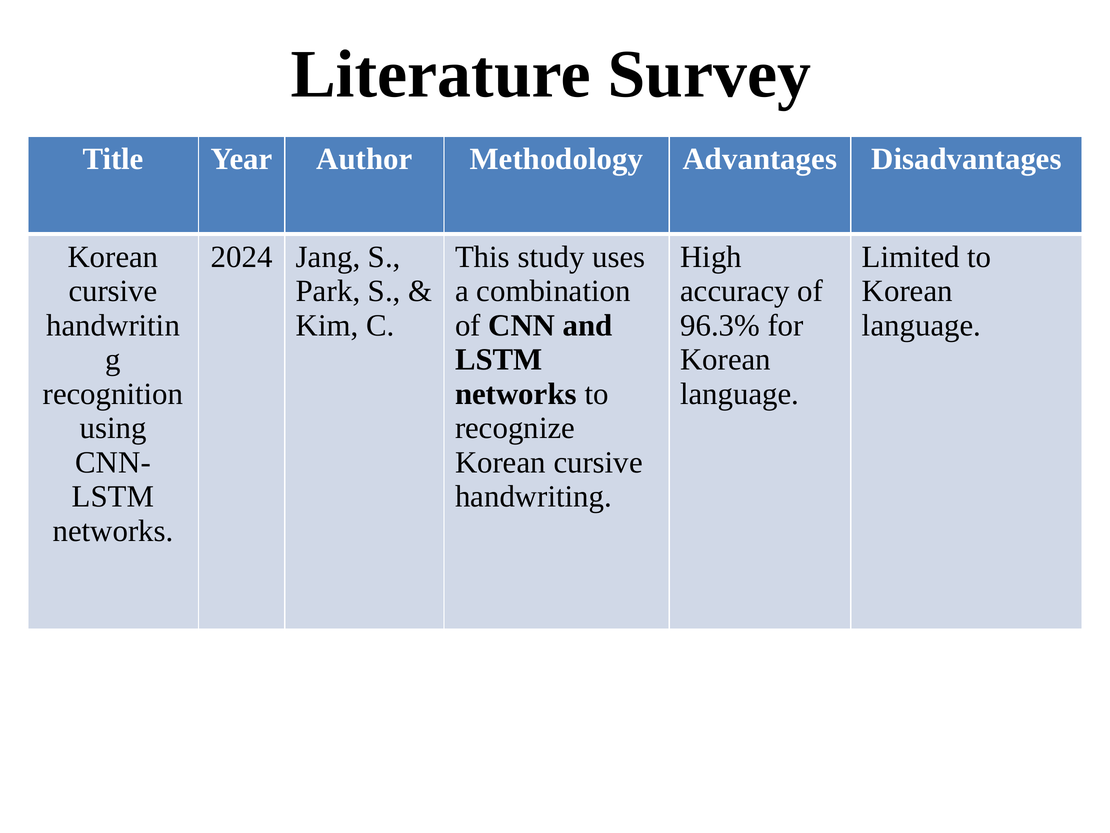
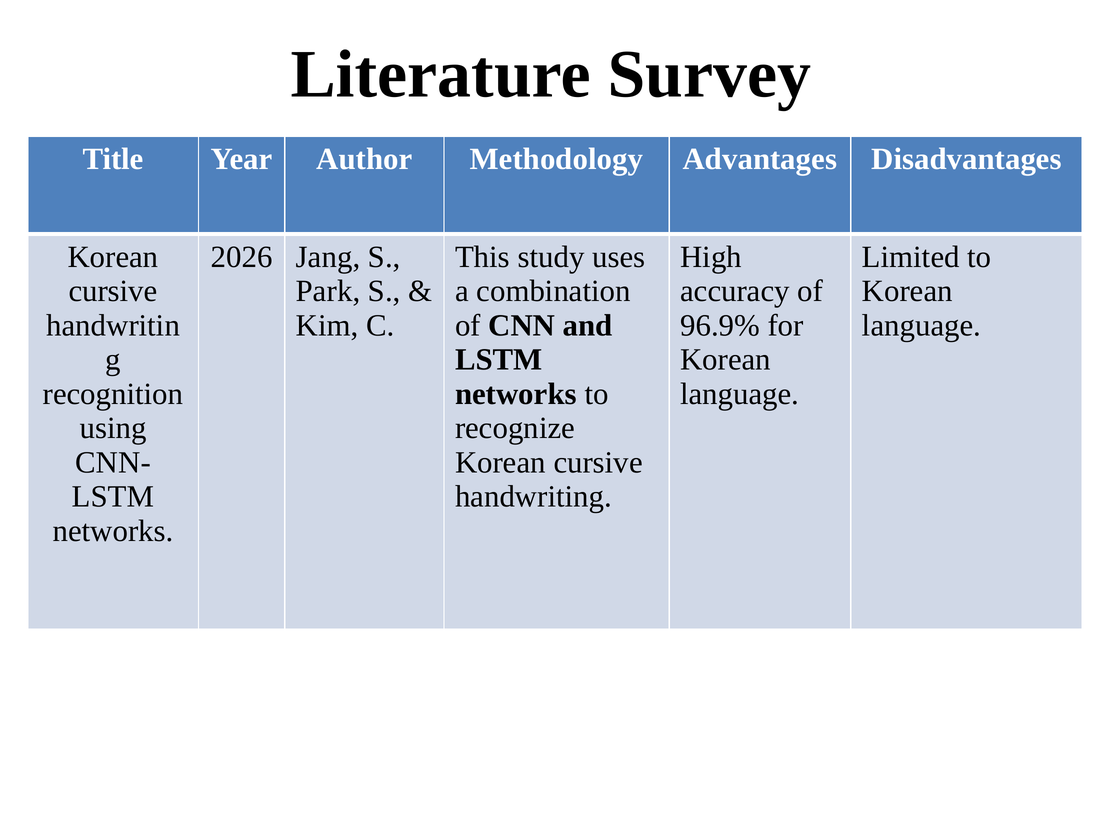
2024: 2024 -> 2026
96.3%: 96.3% -> 96.9%
